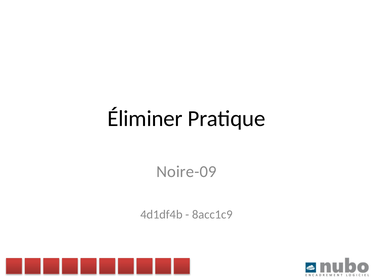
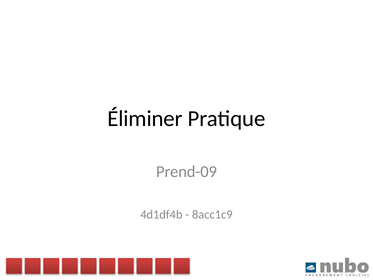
Noire-09: Noire-09 -> Prend-09
